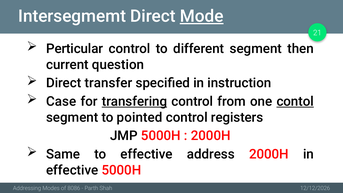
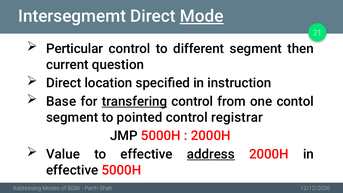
transfer: transfer -> location
Case: Case -> Base
contol underline: present -> none
registers: registers -> registrar
Same: Same -> Value
address underline: none -> present
